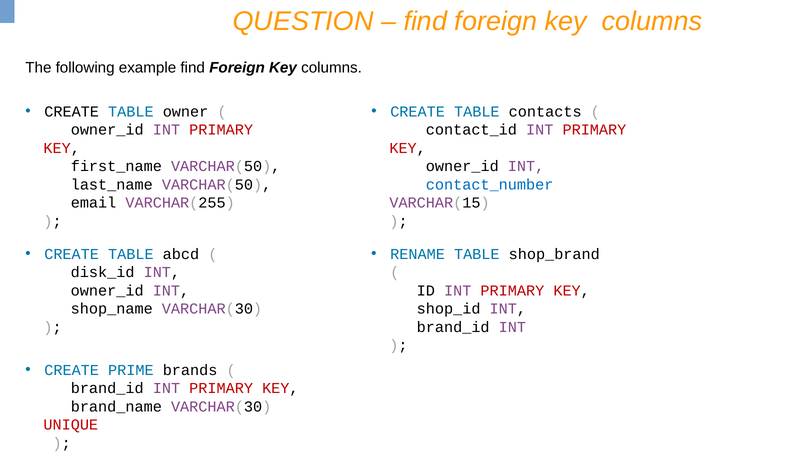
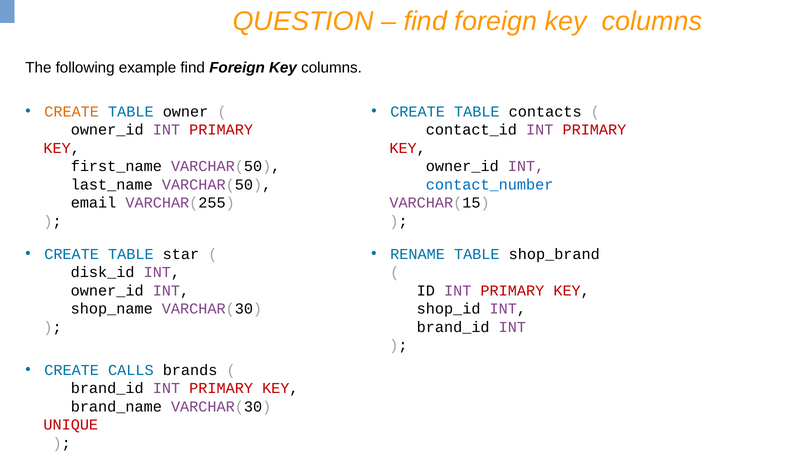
CREATE at (72, 112) colour: black -> orange
abcd: abcd -> star
PRIME: PRIME -> CALLS
